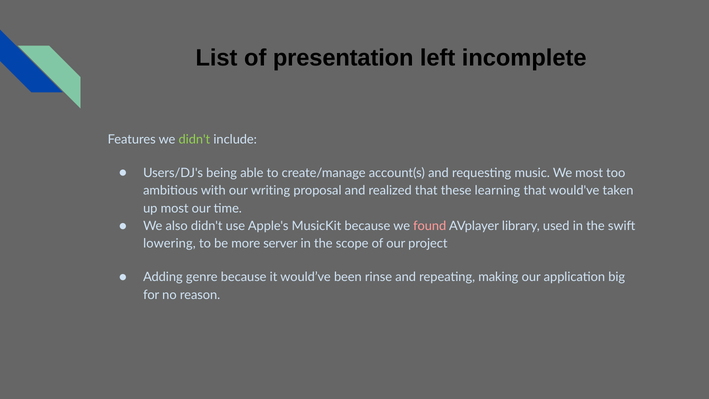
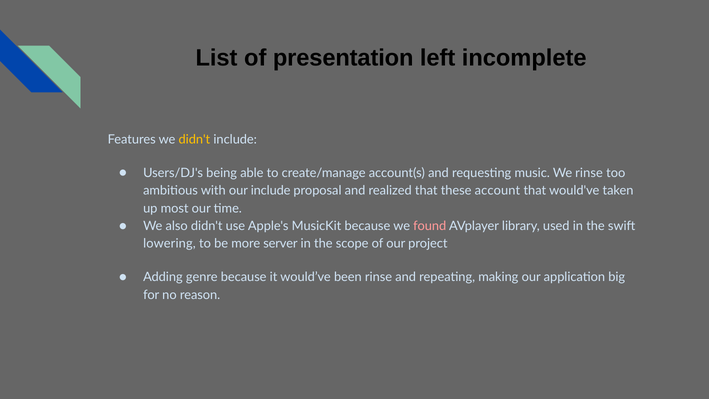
didn't at (194, 139) colour: light green -> yellow
We most: most -> rinse
our writing: writing -> include
learning: learning -> account
